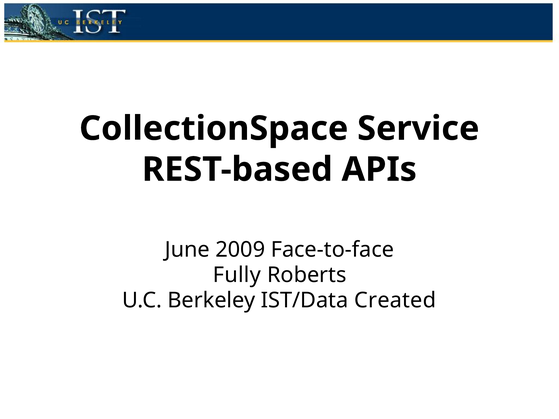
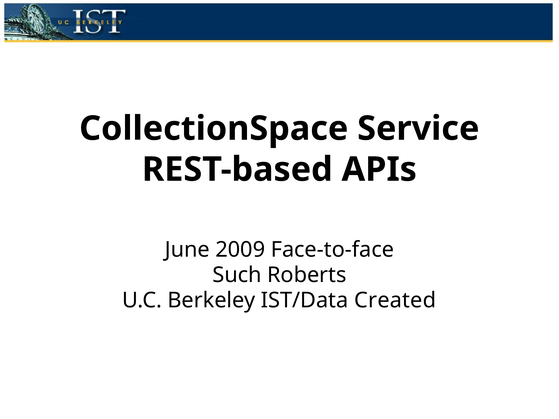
Fully: Fully -> Such
